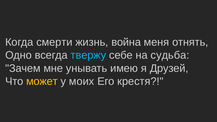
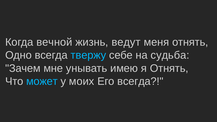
смерти: смерти -> вечной
война: война -> ведут
я Друзей: Друзей -> Отнять
может colour: yellow -> light blue
Его крестя: крестя -> всегда
